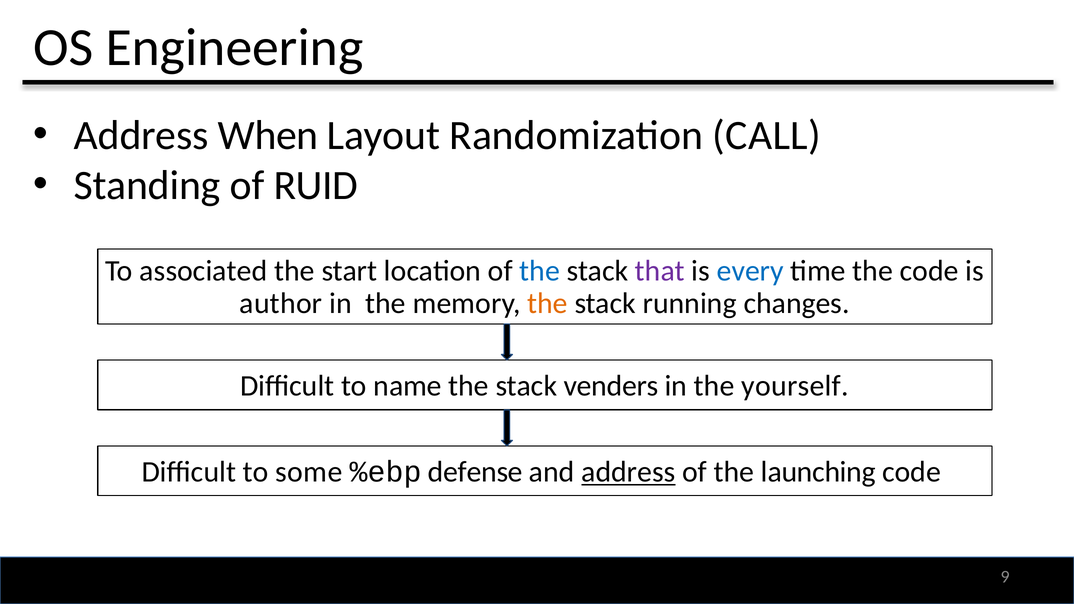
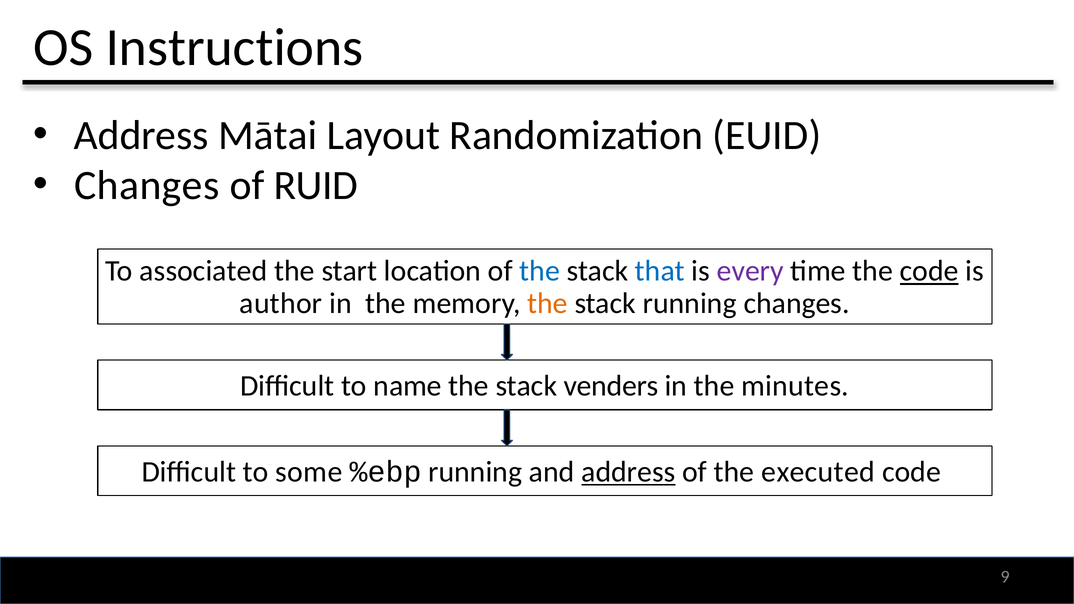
Engineering: Engineering -> Instructions
When: When -> Mātai
CALL: CALL -> EUID
Standing at (147, 185): Standing -> Changes
that colour: purple -> blue
every colour: blue -> purple
code at (929, 271) underline: none -> present
yourself: yourself -> minutes
%ebp defense: defense -> running
launching: launching -> executed
